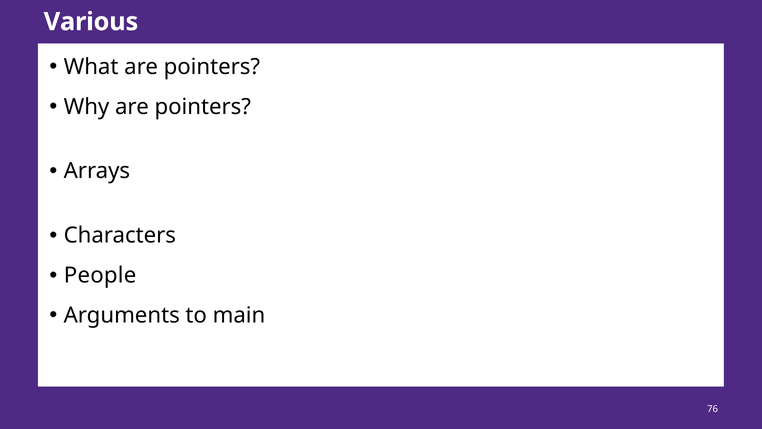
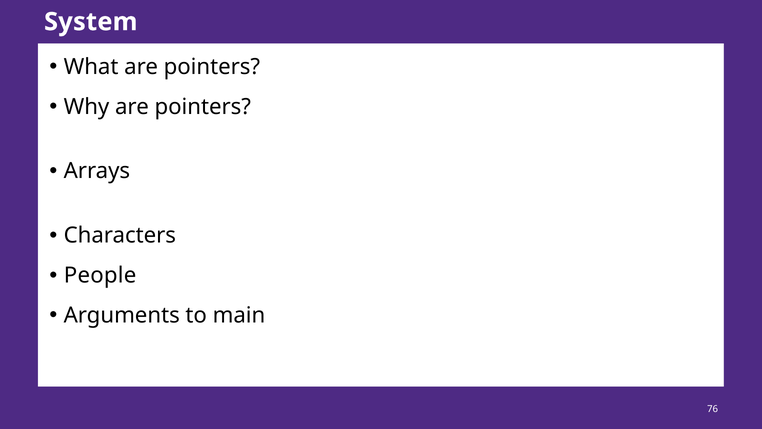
Various: Various -> System
